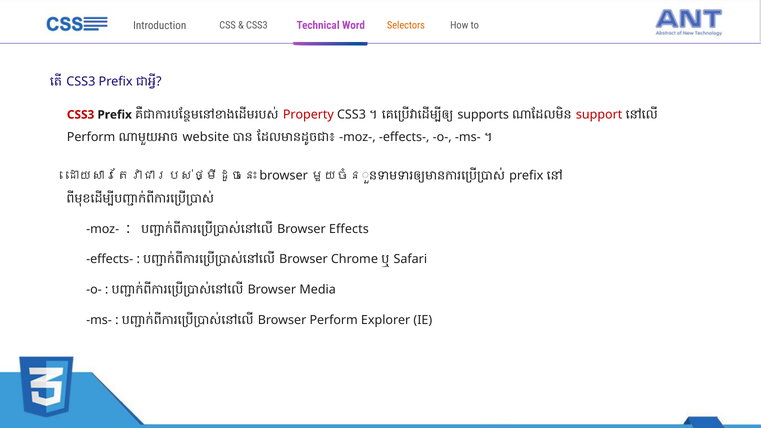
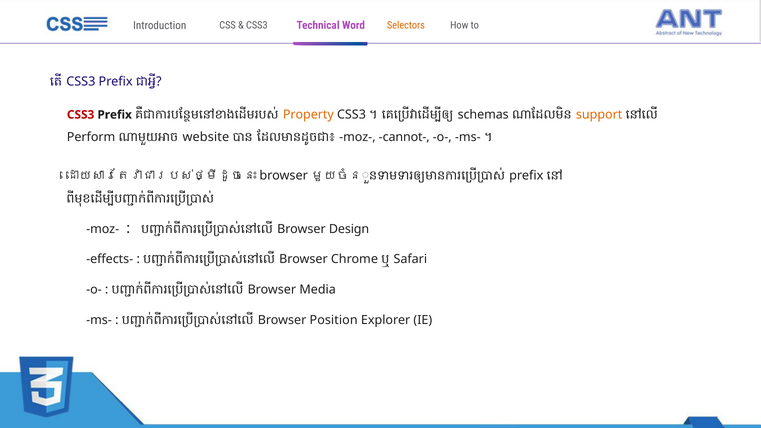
Property colour: red -> orange
supports: supports -> schemas
support colour: red -> orange
moz- effects-: effects- -> cannot-
Effects: Effects -> Design
Browser Perform: Perform -> Position
